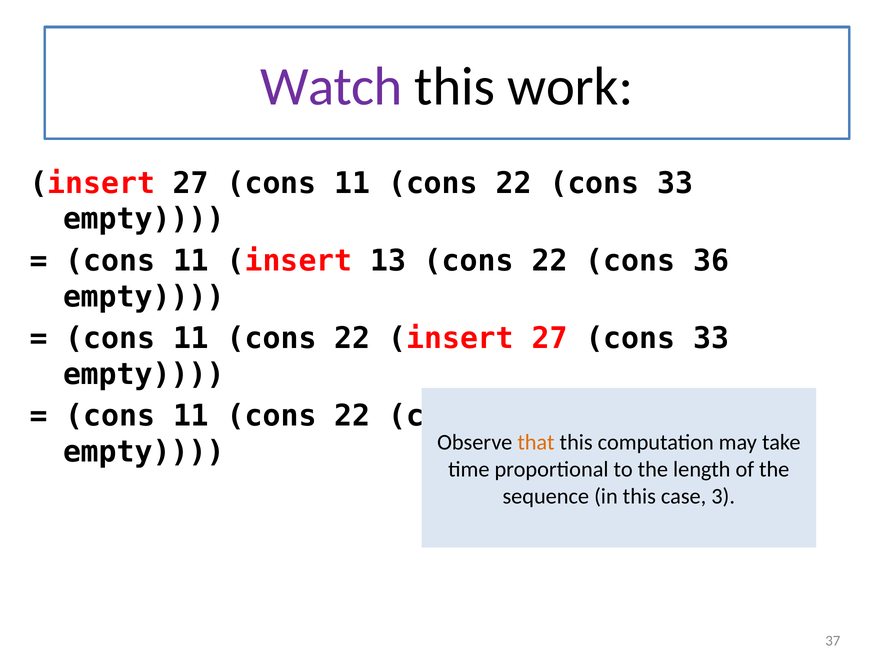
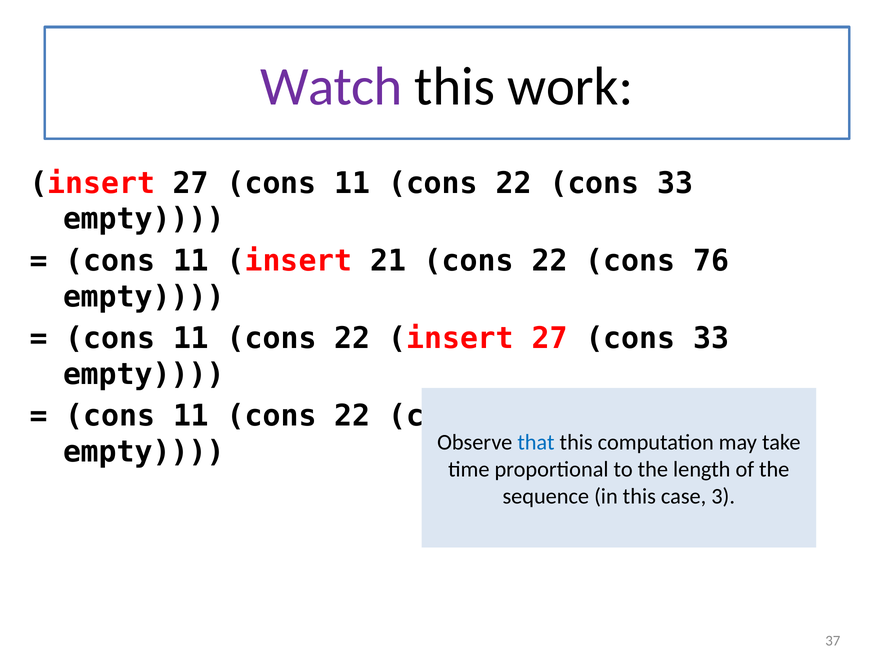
13: 13 -> 21
36: 36 -> 76
that colour: orange -> blue
